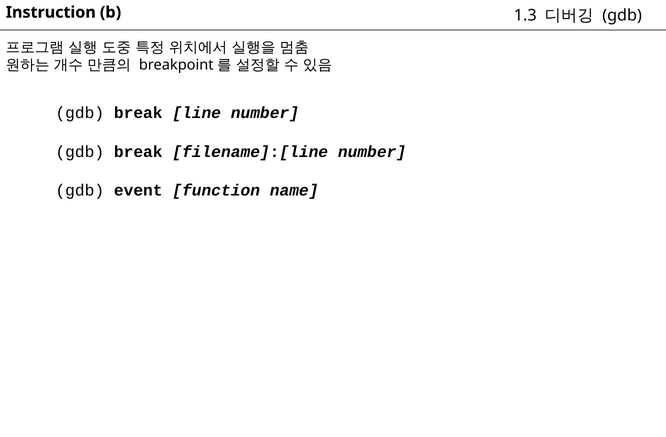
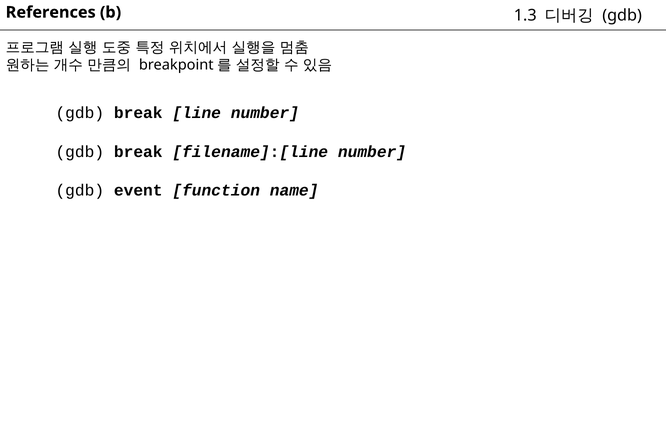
Instruction: Instruction -> References
